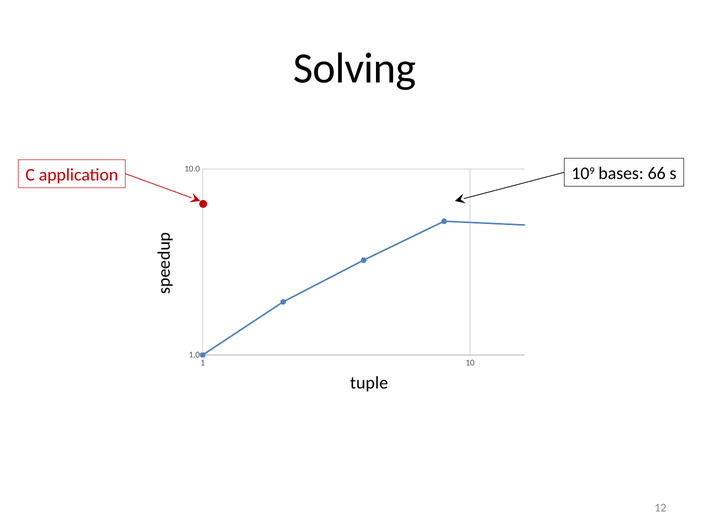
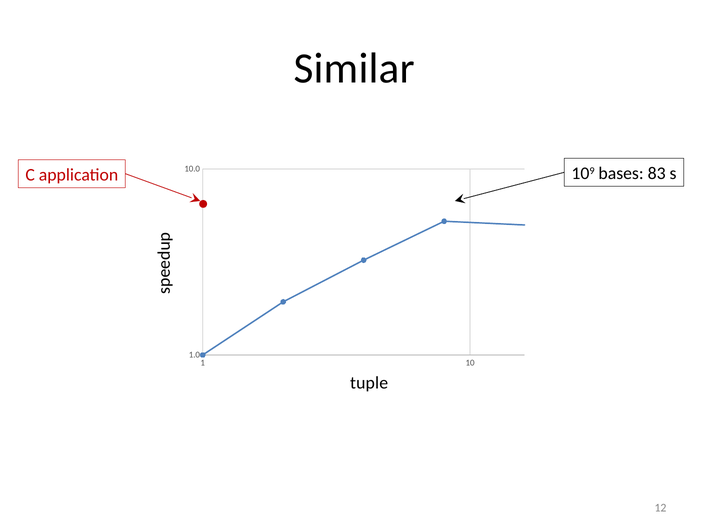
Solving: Solving -> Similar
66: 66 -> 83
